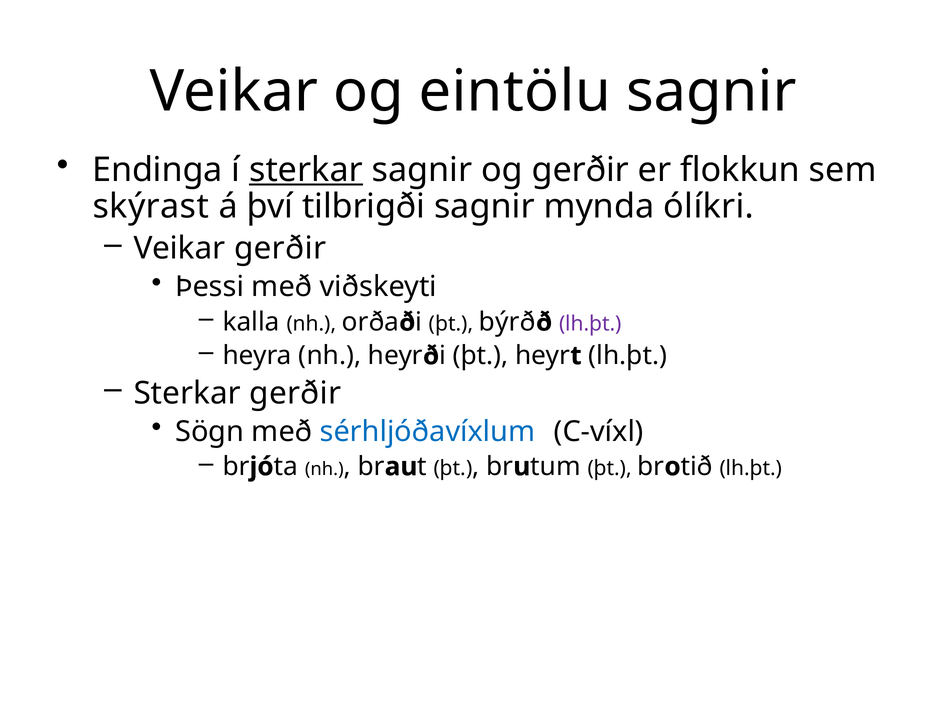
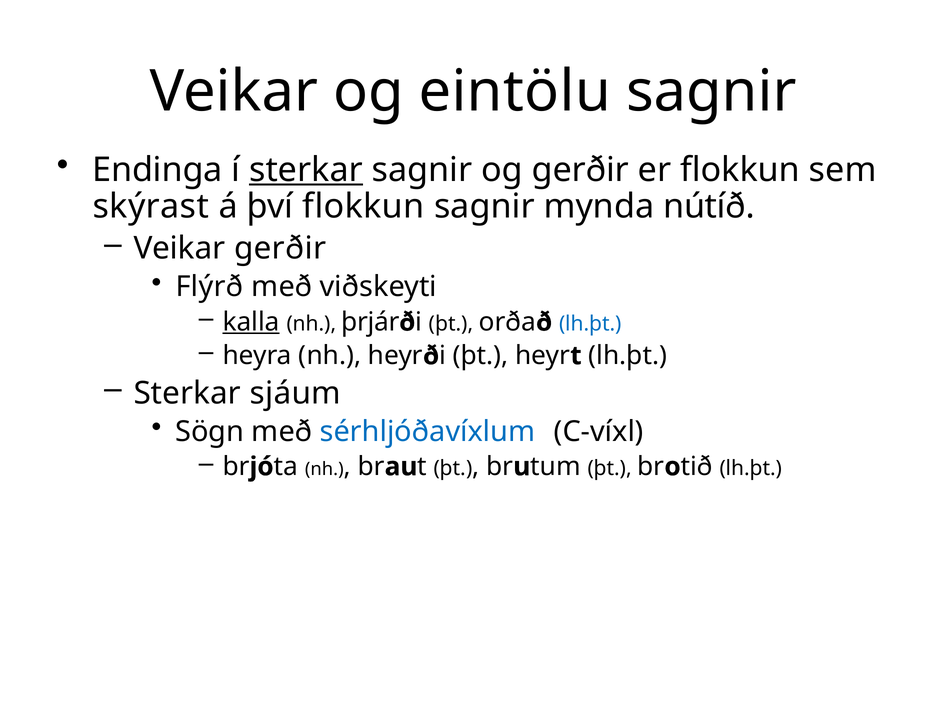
því tilbrigði: tilbrigði -> flokkun
ólíkri: ólíkri -> nútíð
Þessi: Þessi -> Flýrð
kalla underline: none -> present
orða: orða -> þrjár
býrð: býrð -> orða
lh.þt at (591, 324) colour: purple -> blue
Sterkar gerðir: gerðir -> sjáum
